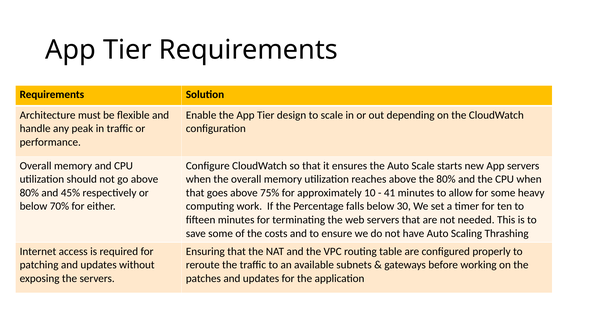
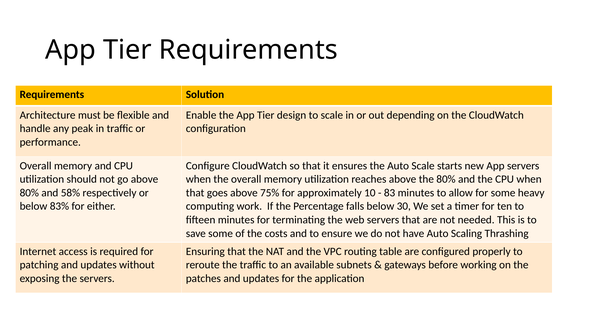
45%: 45% -> 58%
41: 41 -> 83
70%: 70% -> 83%
